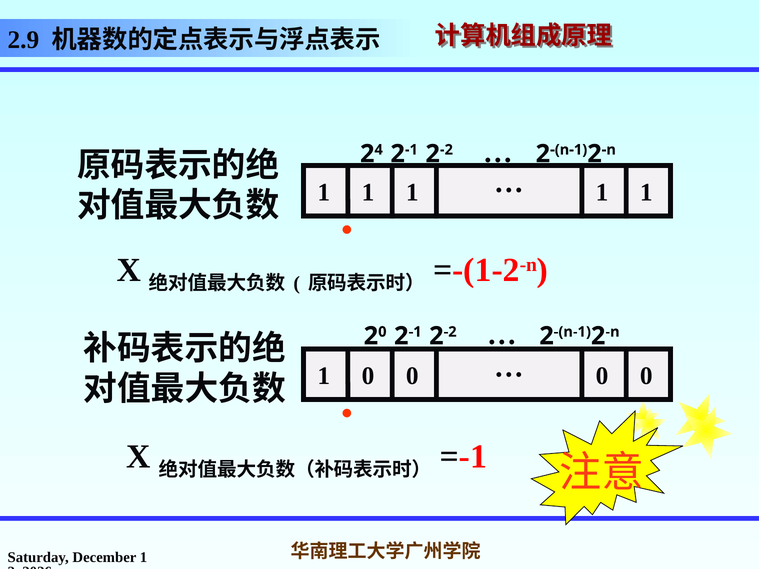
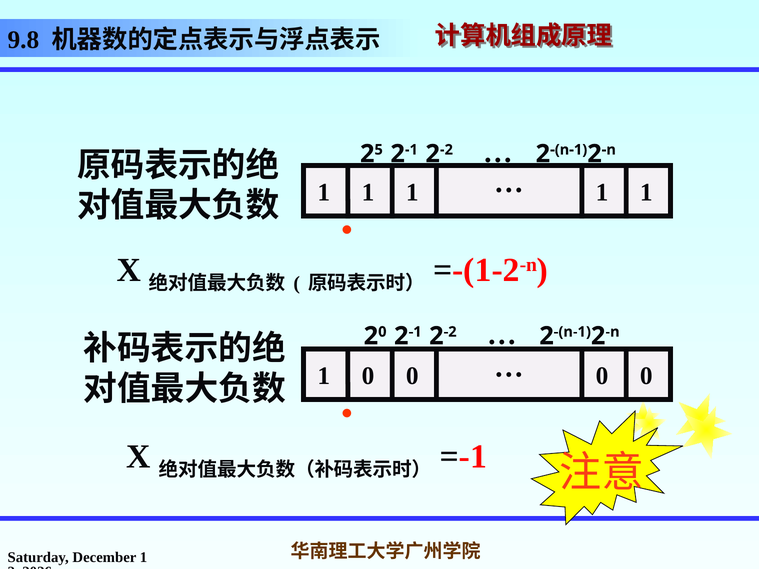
2.9: 2.9 -> 9.8
4: 4 -> 5
